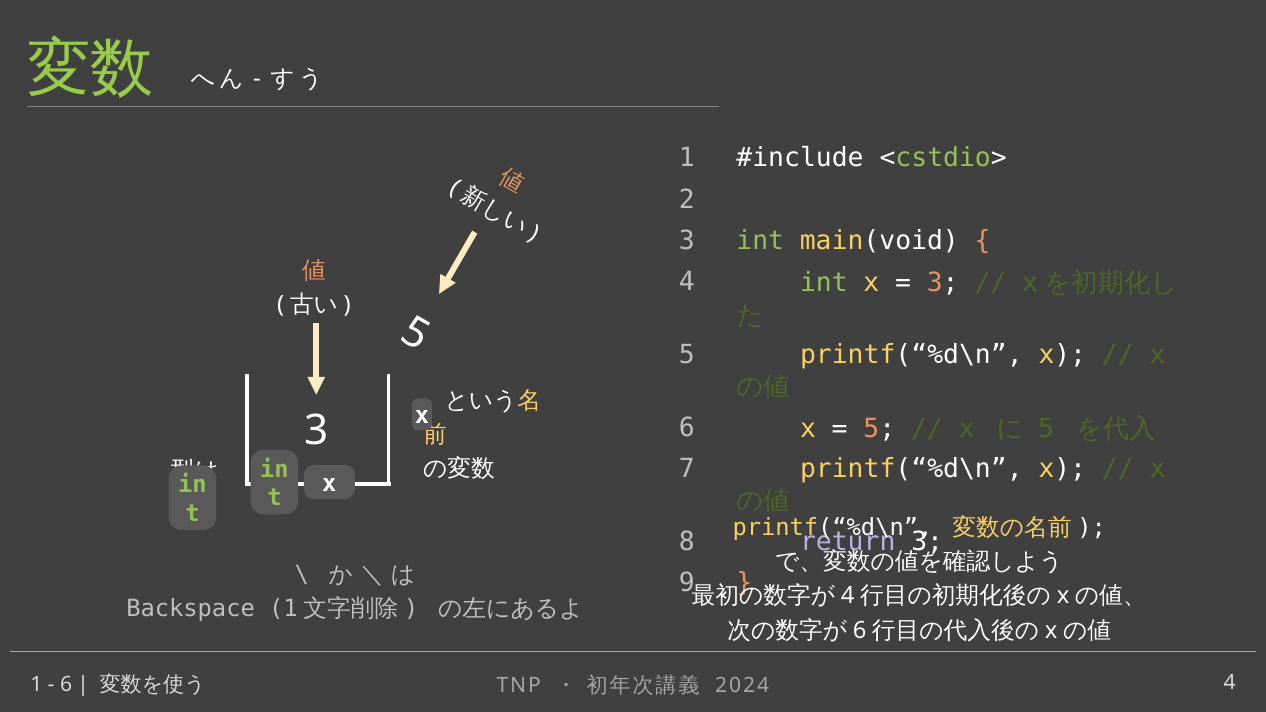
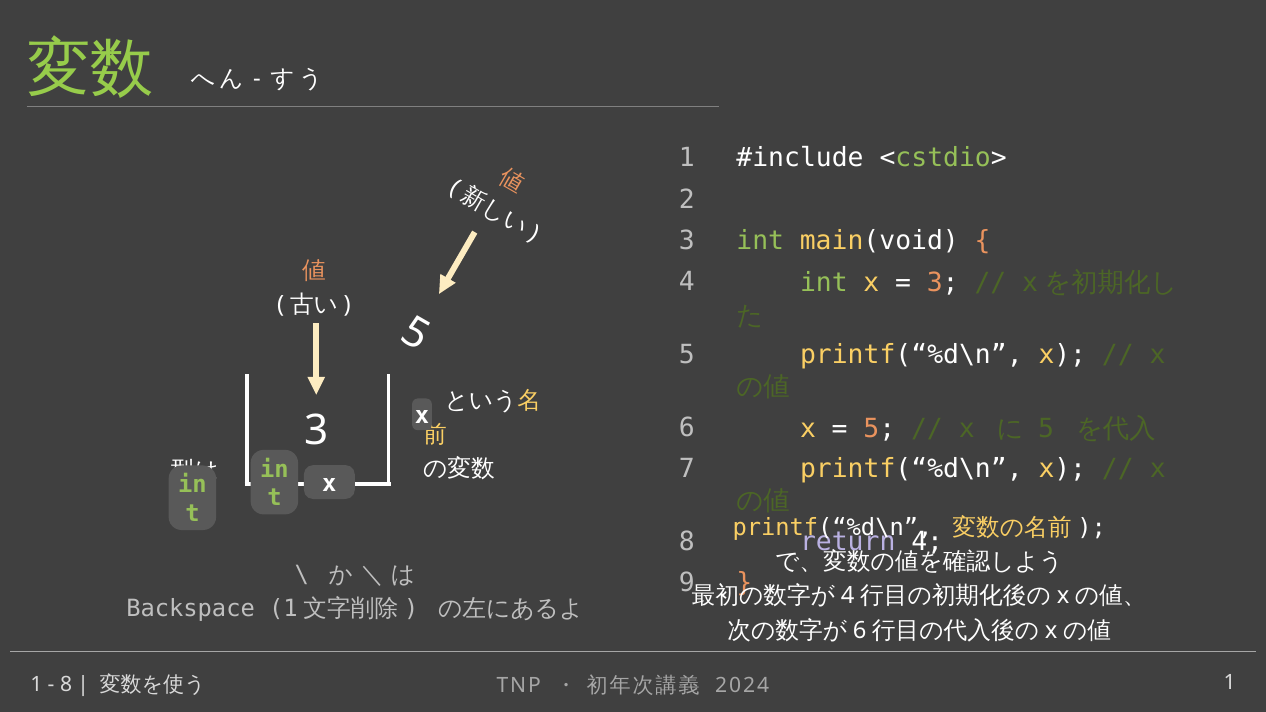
3 at (927, 542): 3 -> 4
6 at (66, 685): 6 -> 8
4 at (1230, 683): 4 -> 1
